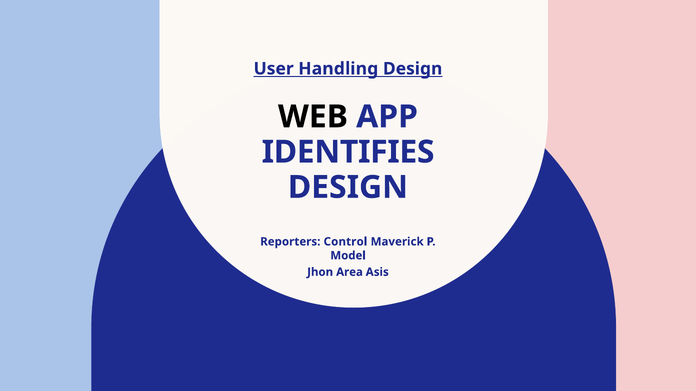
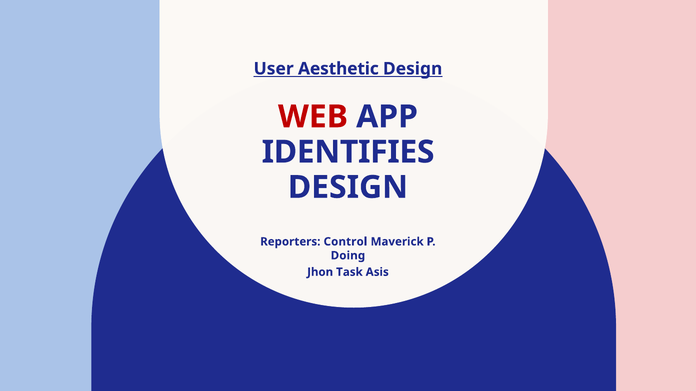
Handling: Handling -> Aesthetic
WEB colour: black -> red
Model: Model -> Doing
Area: Area -> Task
